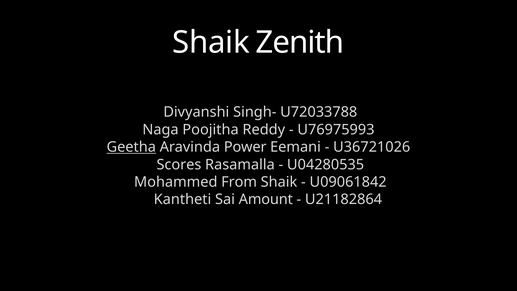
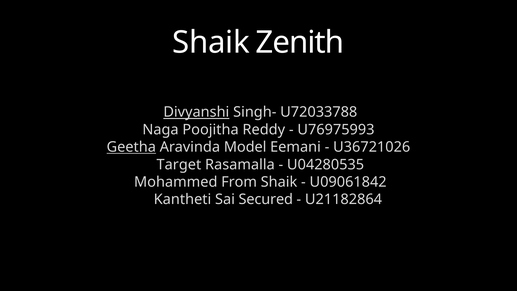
Divyanshi underline: none -> present
Power: Power -> Model
Scores: Scores -> Target
Amount: Amount -> Secured
